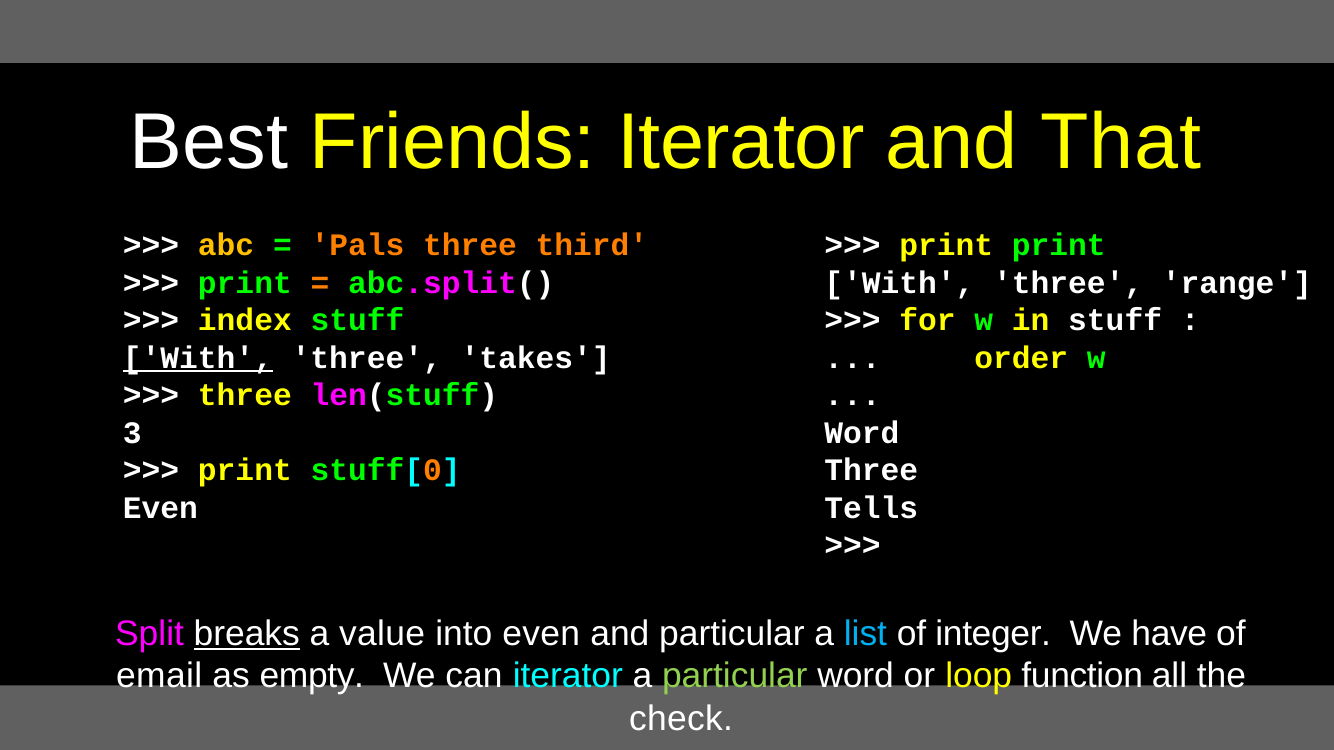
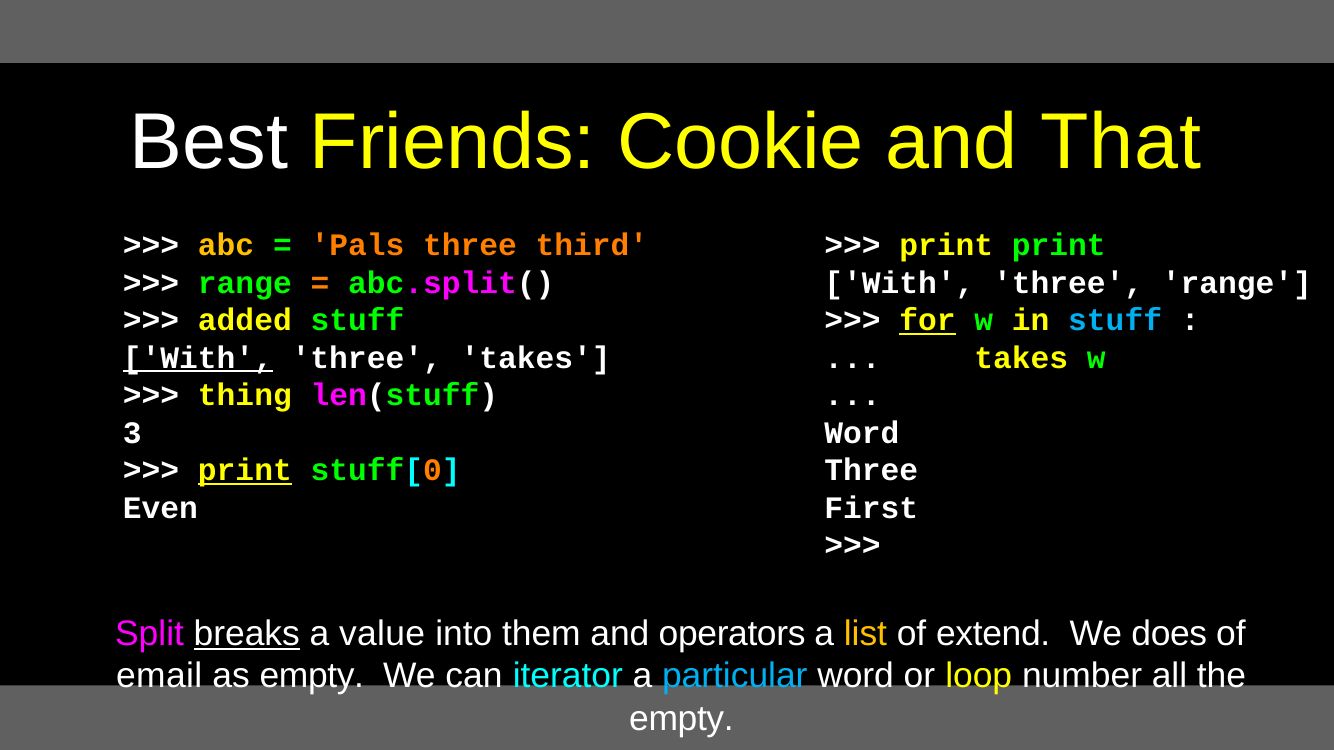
Friends Iterator: Iterator -> Cookie
print at (245, 283): print -> range
index: index -> added
for underline: none -> present
stuff at (1115, 321) colour: white -> light blue
order at (1021, 358): order -> takes
three at (245, 396): three -> thing
print at (245, 471) underline: none -> present
Tells: Tells -> First
into even: even -> them
and particular: particular -> operators
list colour: light blue -> yellow
integer: integer -> extend
have: have -> does
particular at (735, 676) colour: light green -> light blue
function: function -> number
check at (681, 719): check -> empty
